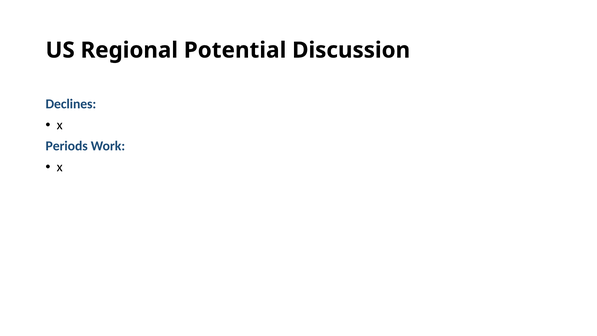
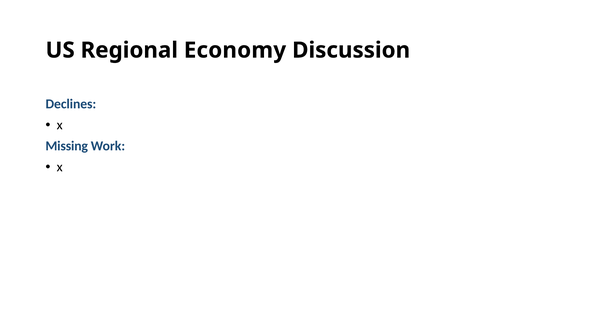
Potential: Potential -> Economy
Periods: Periods -> Missing
